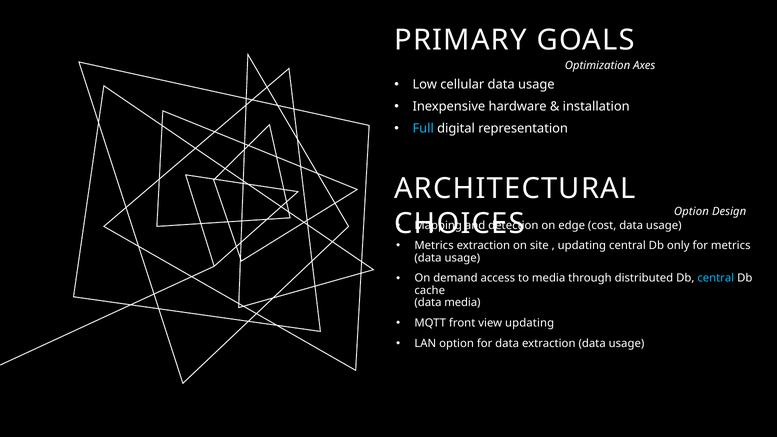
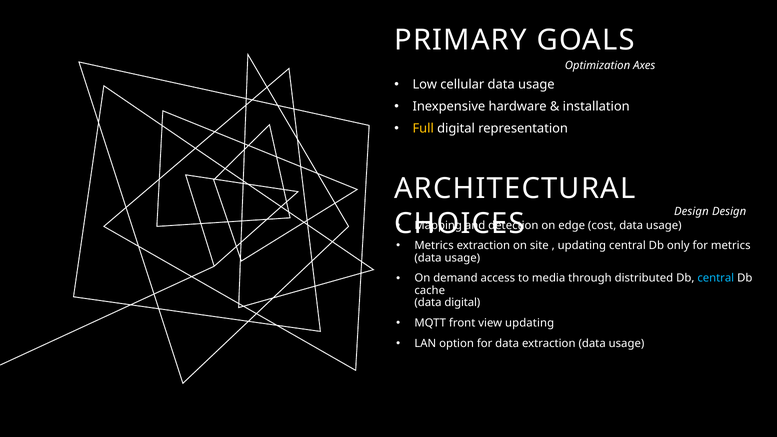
Full colour: light blue -> yellow
Option at (691, 212): Option -> Design
data media: media -> digital
